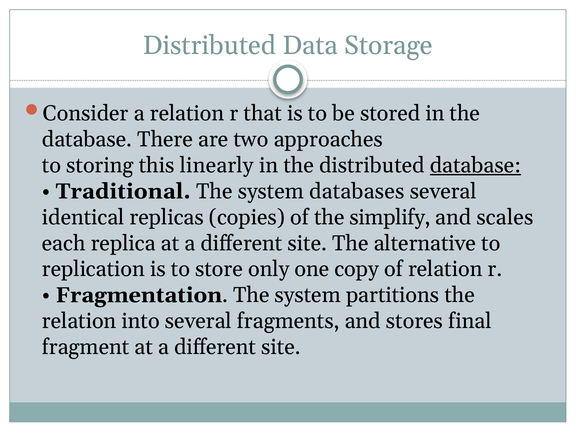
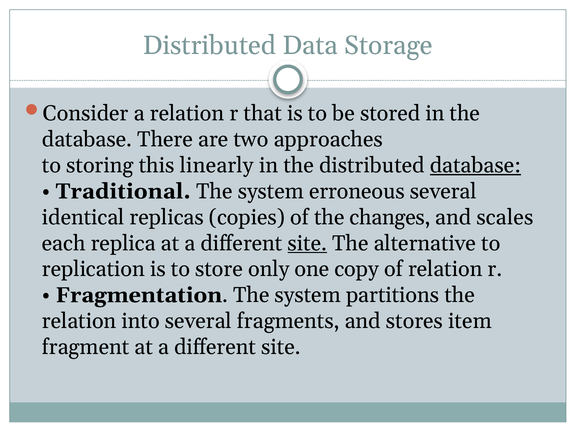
databases: databases -> erroneous
simplify: simplify -> changes
site at (307, 243) underline: none -> present
final: final -> item
